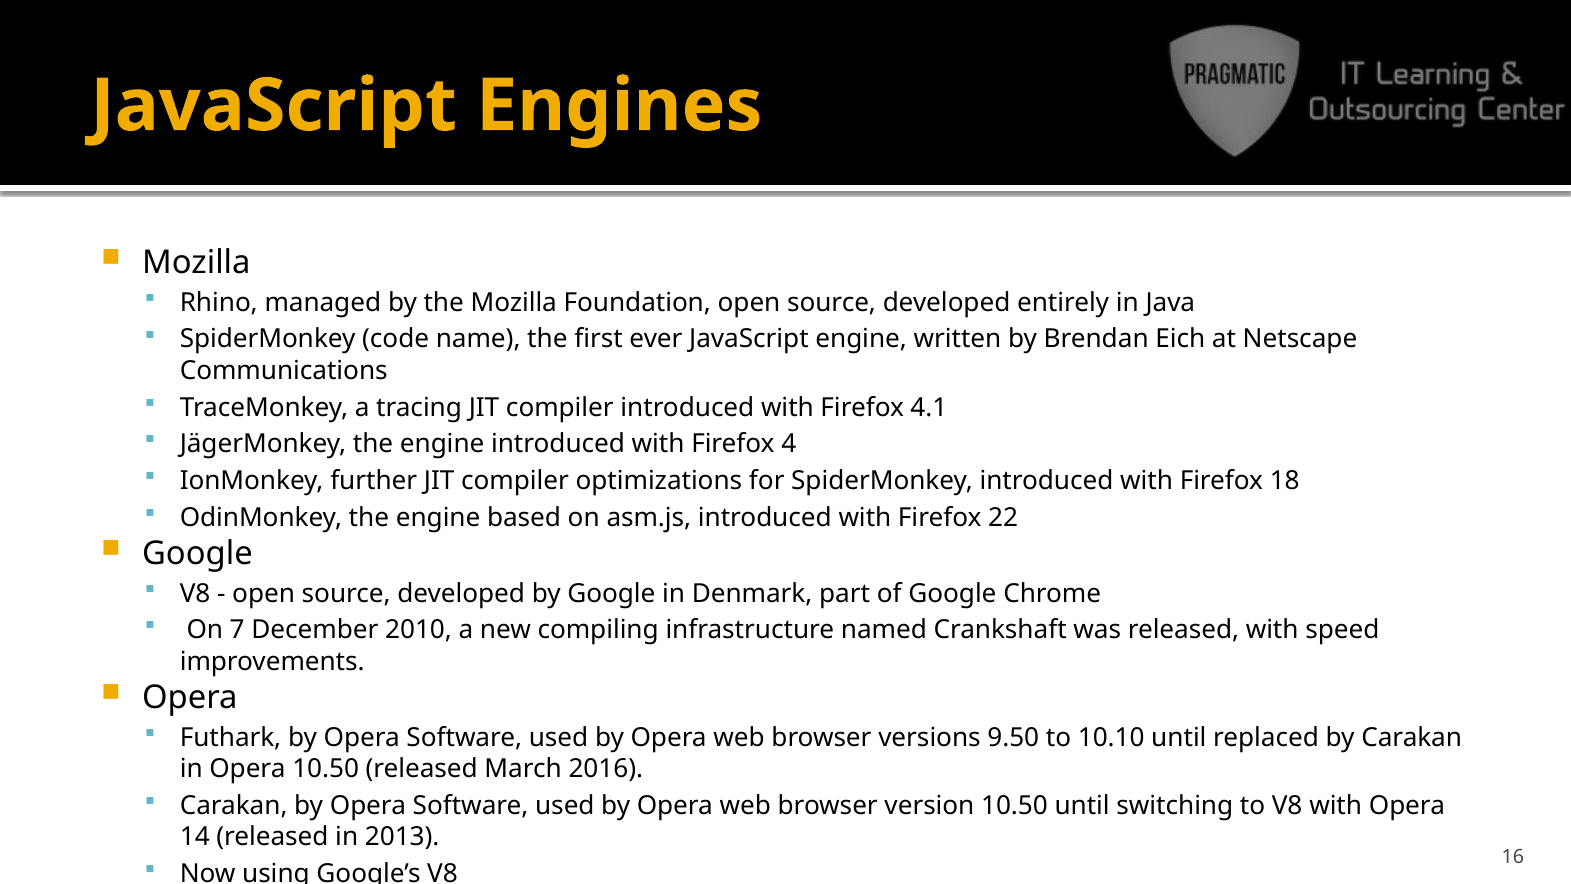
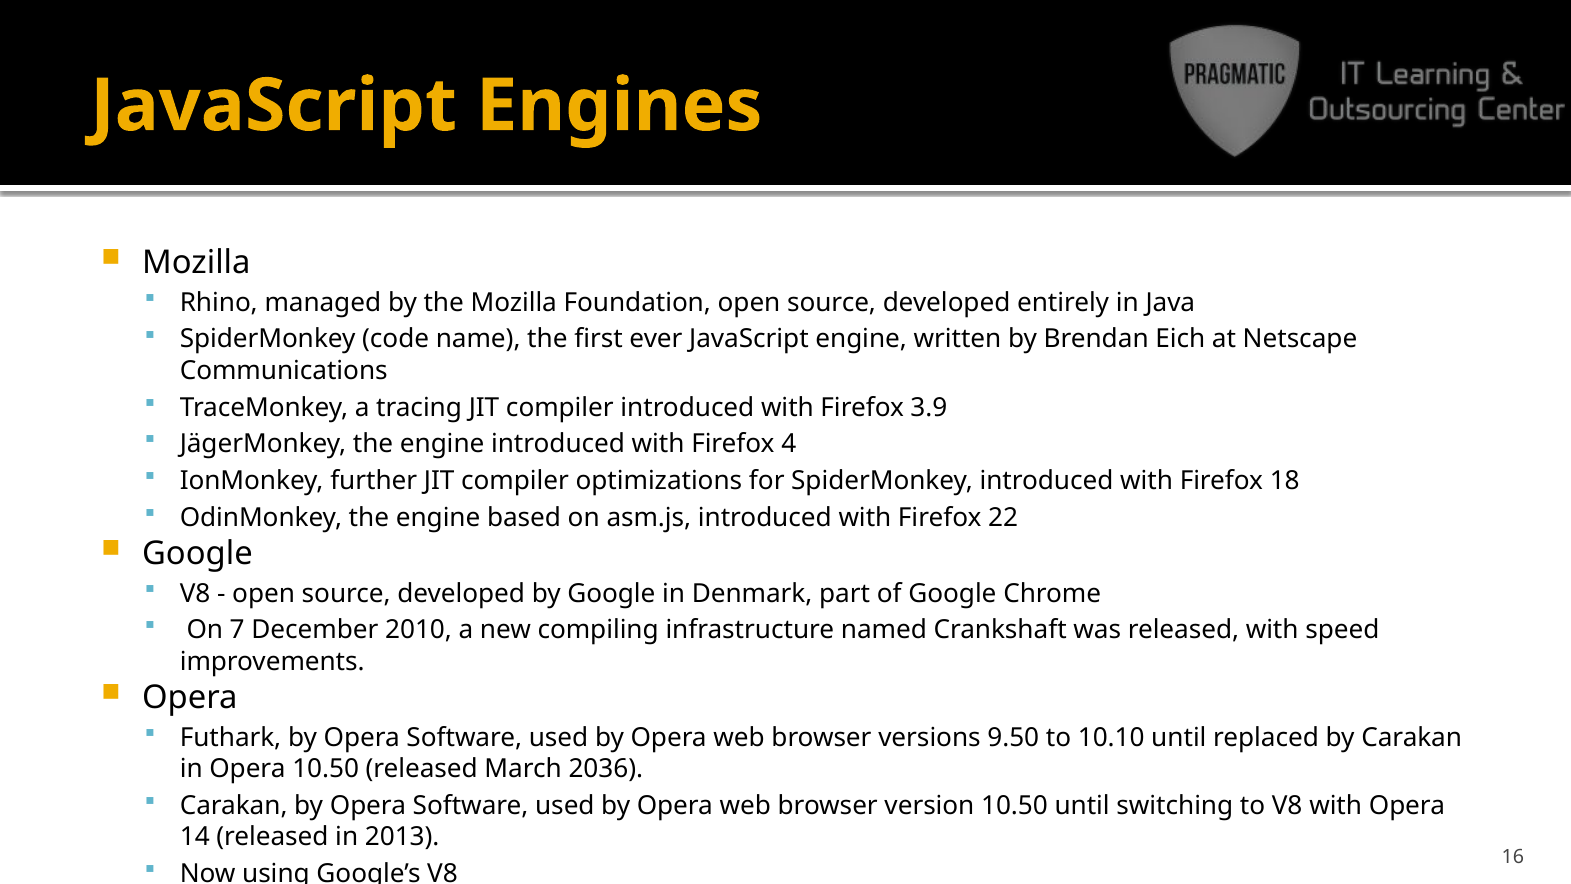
4.1: 4.1 -> 3.9
2016: 2016 -> 2036
